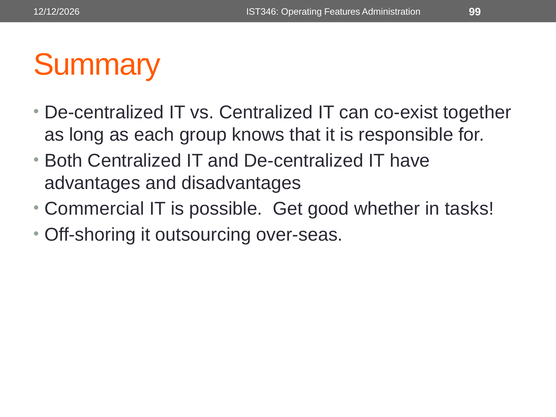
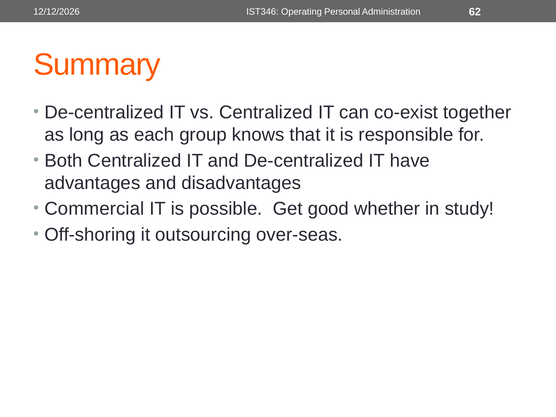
Features: Features -> Personal
99: 99 -> 62
tasks: tasks -> study
